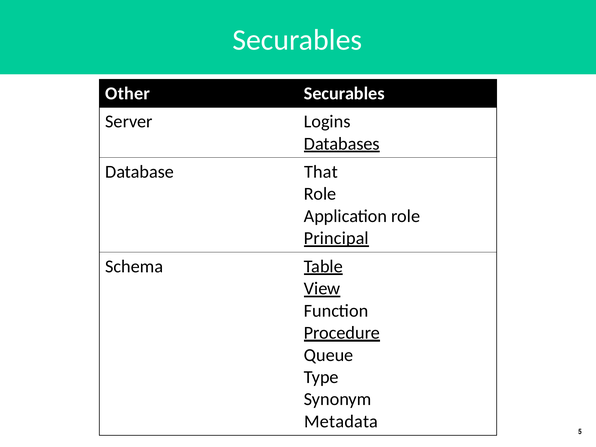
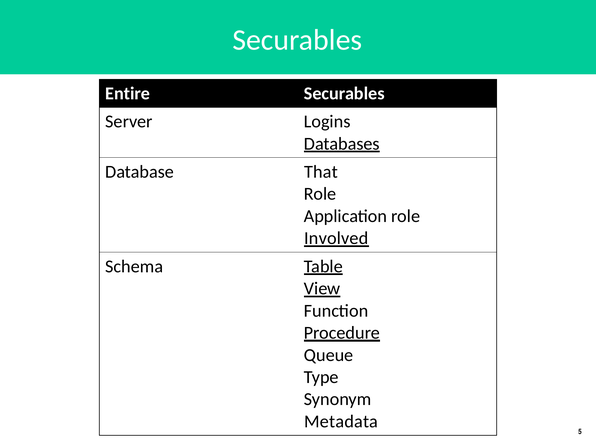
Other: Other -> Entire
Principal: Principal -> Involved
